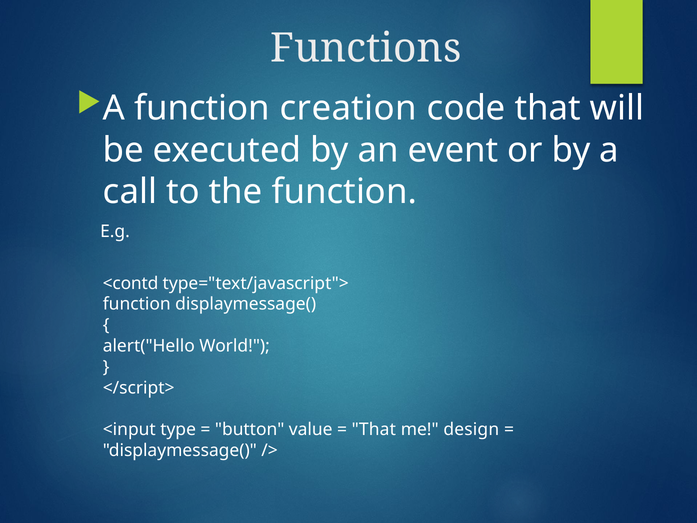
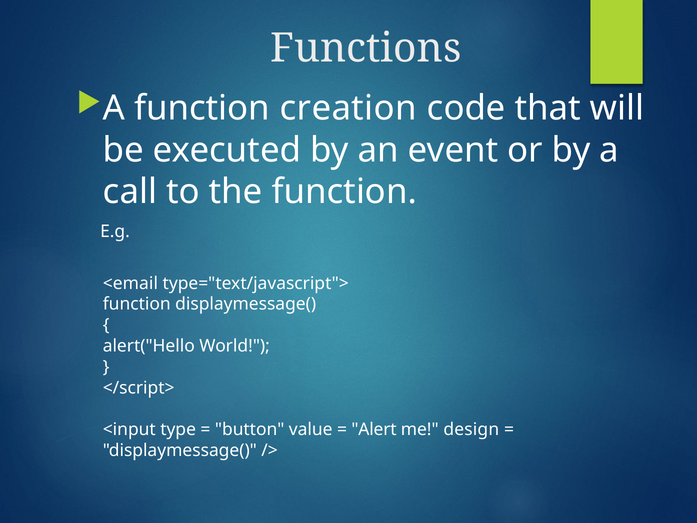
<contd: <contd -> <email
That at (374, 429): That -> Alert
